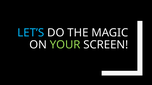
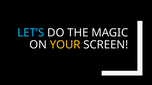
YOUR colour: light green -> yellow
